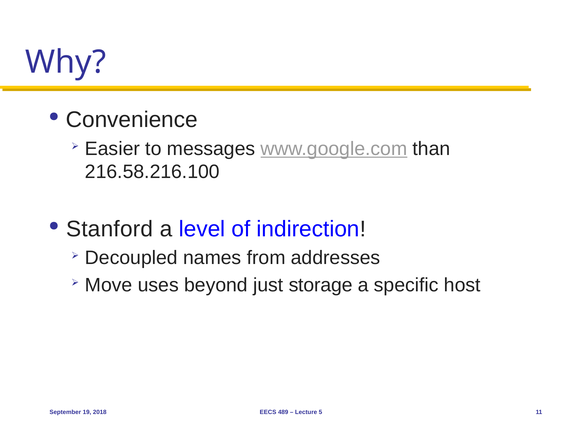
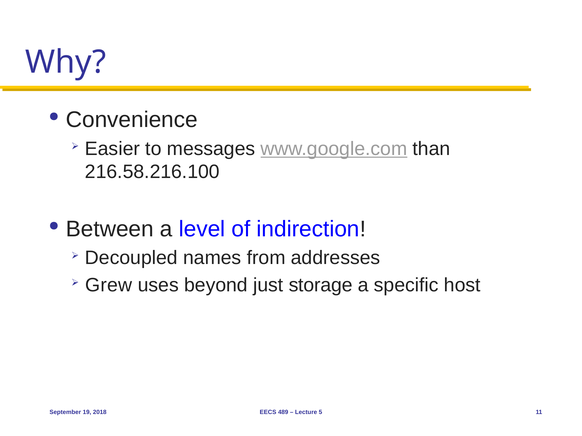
Stanford: Stanford -> Between
Move: Move -> Grew
